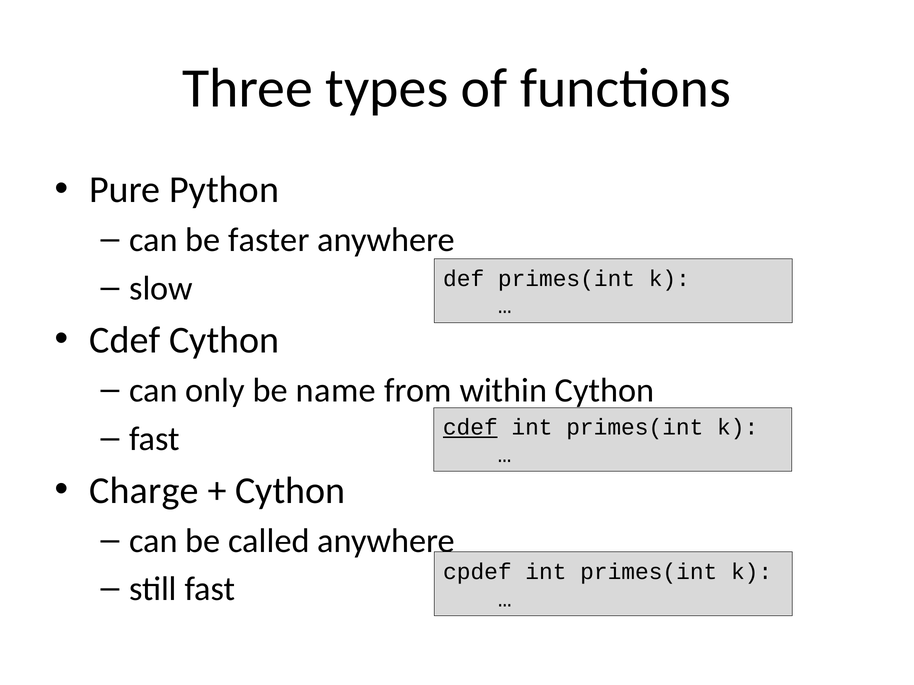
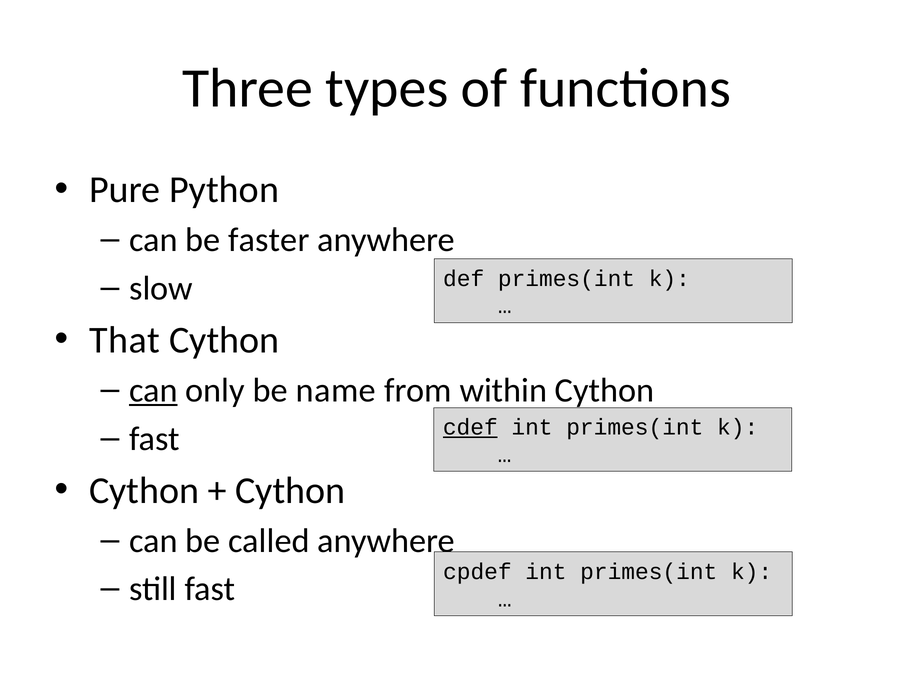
Cdef at (125, 340): Cdef -> That
can at (153, 391) underline: none -> present
Charge at (144, 491): Charge -> Cython
